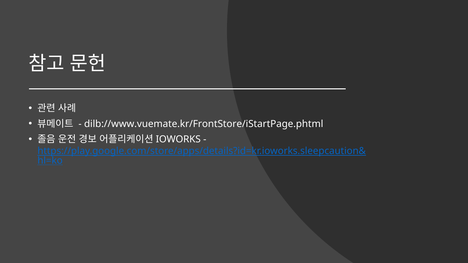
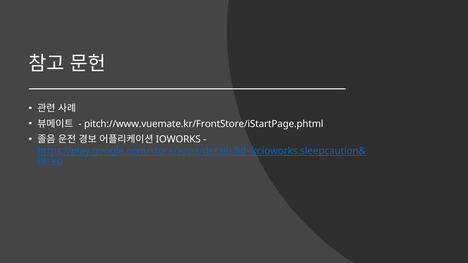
dilb://www.vuemate.kr/FrontStore/iStartPage.phtml: dilb://www.vuemate.kr/FrontStore/iStartPage.phtml -> pitch://www.vuemate.kr/FrontStore/iStartPage.phtml
